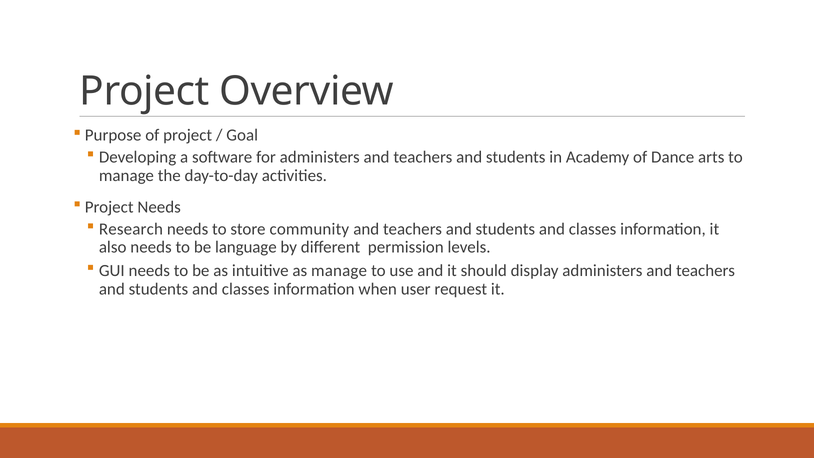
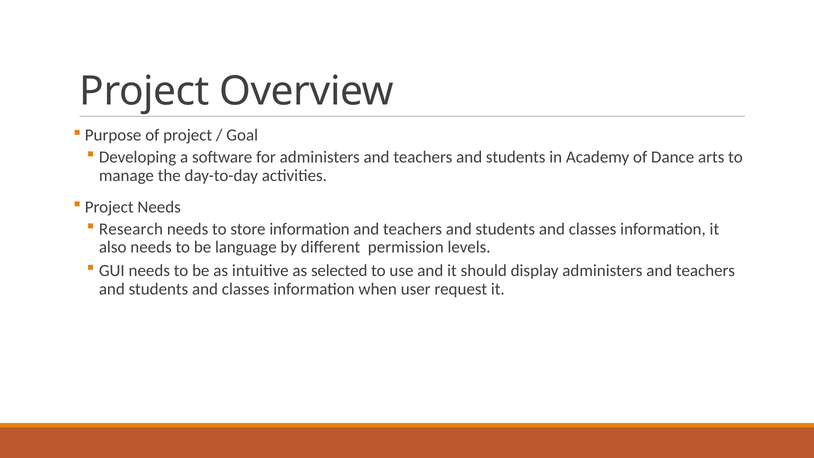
store community: community -> information
as manage: manage -> selected
